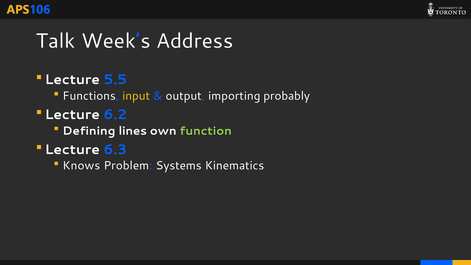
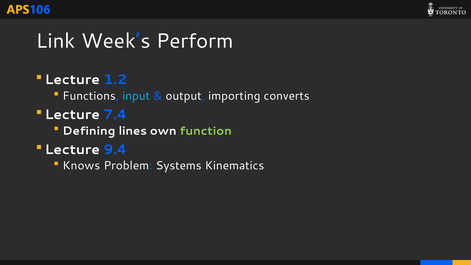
Talk: Talk -> Link
Address: Address -> Perform
5.5: 5.5 -> 1.2
input colour: yellow -> light blue
probably: probably -> converts
6.2: 6.2 -> 7.4
6.3: 6.3 -> 9.4
